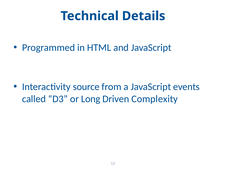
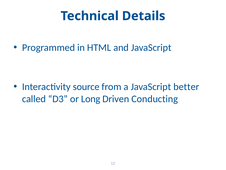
events: events -> better
Complexity: Complexity -> Conducting
